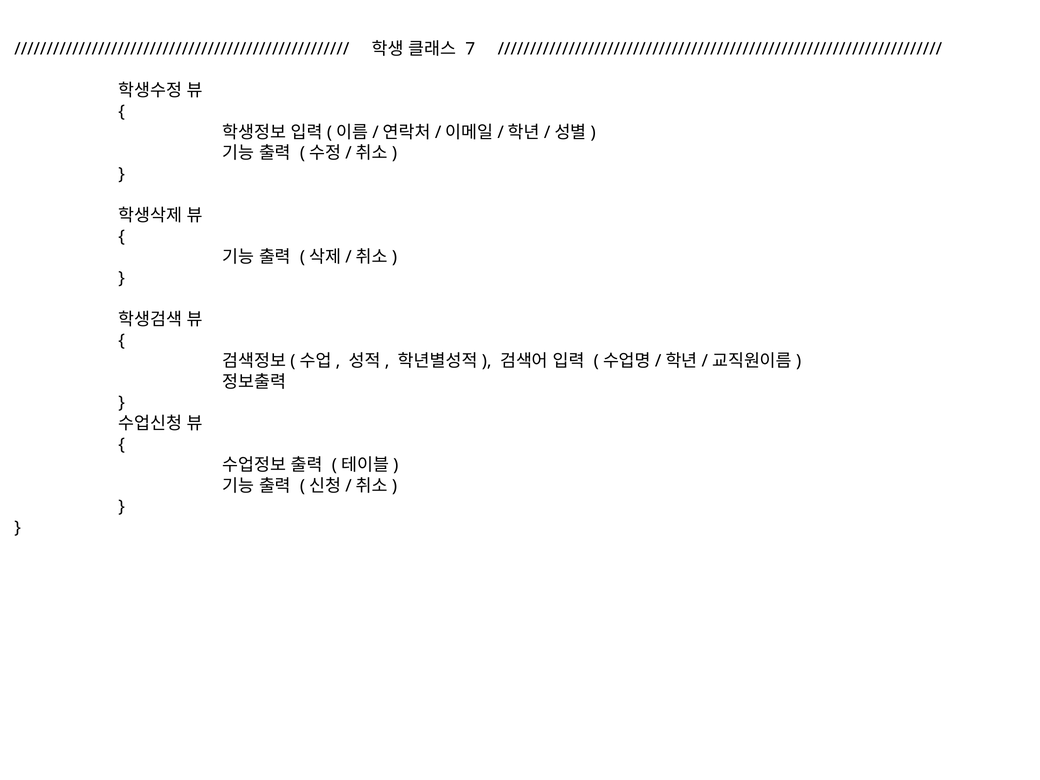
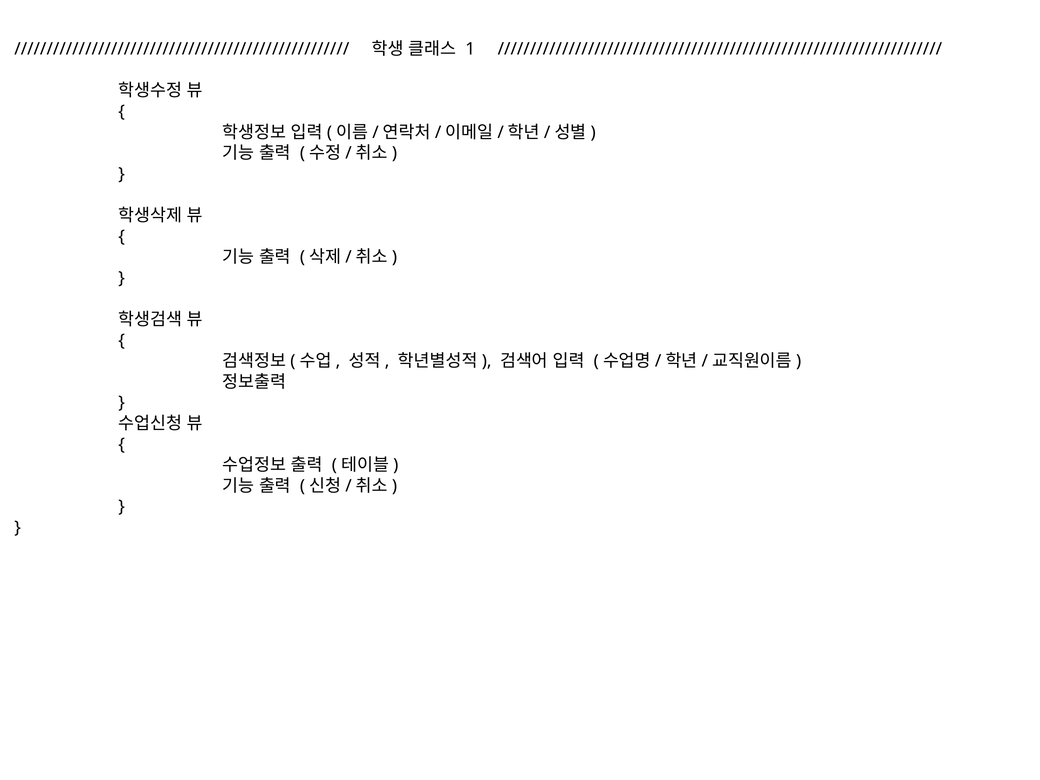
7: 7 -> 1
